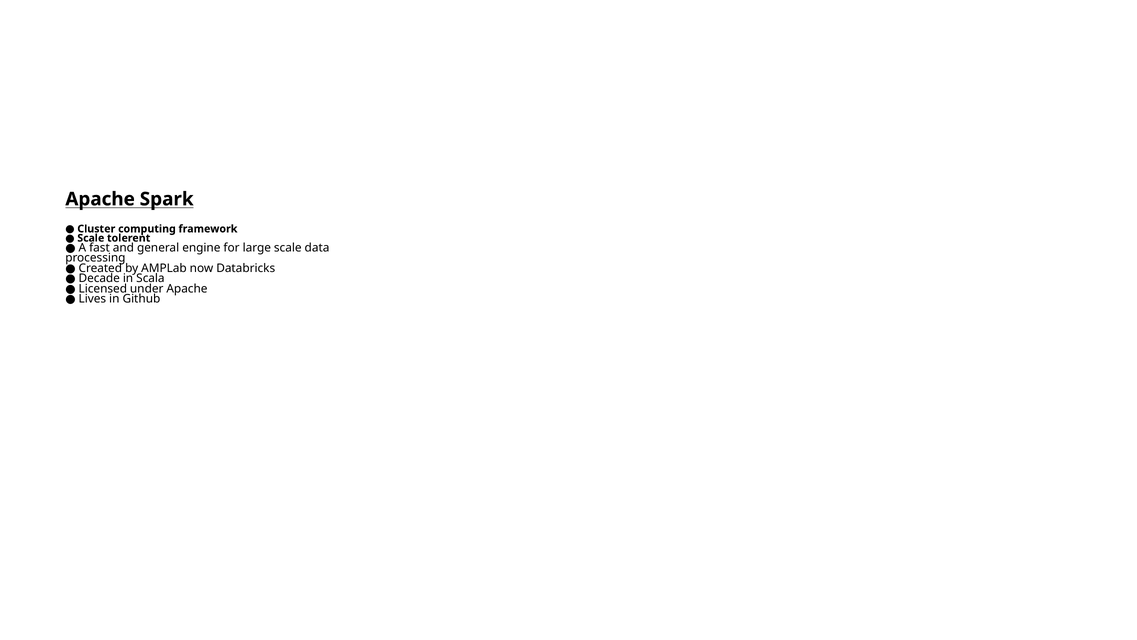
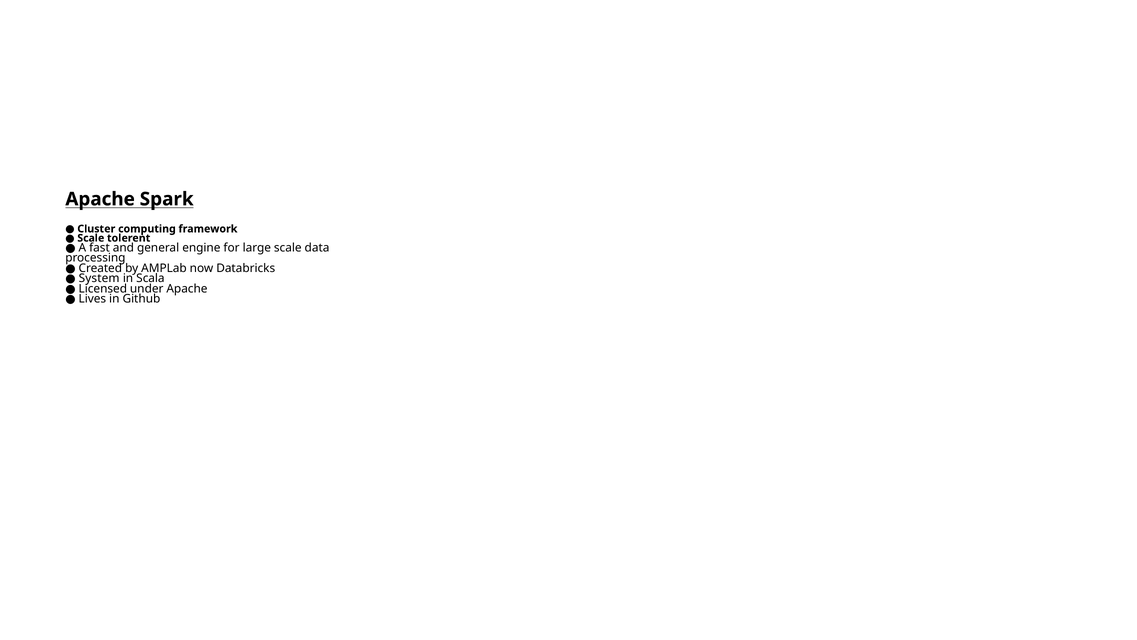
Decade: Decade -> System
